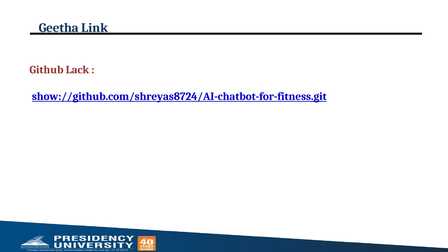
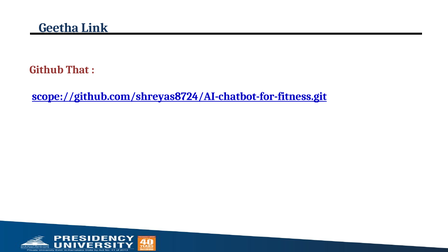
Lack: Lack -> That
show://github.com/shreyas8724/AI-chatbot-for-fitness.git: show://github.com/shreyas8724/AI-chatbot-for-fitness.git -> scope://github.com/shreyas8724/AI-chatbot-for-fitness.git
